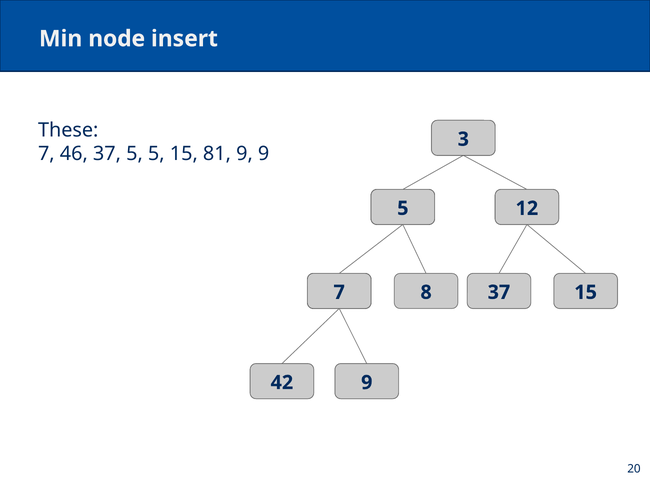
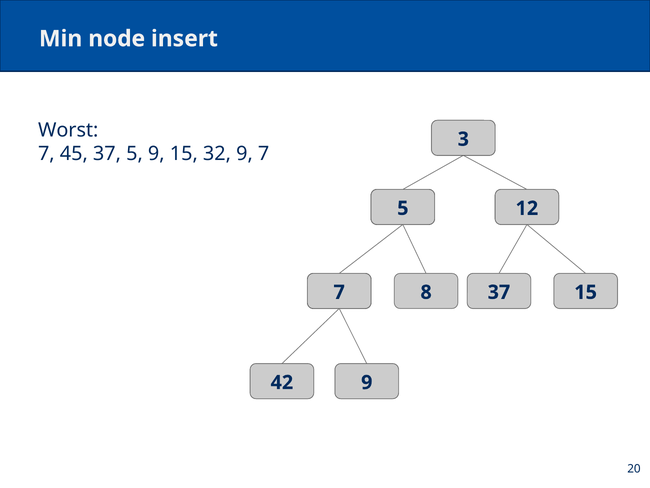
These: These -> Worst
46: 46 -> 45
5 at (156, 154): 5 -> 9
81: 81 -> 32
9 at (264, 154): 9 -> 7
